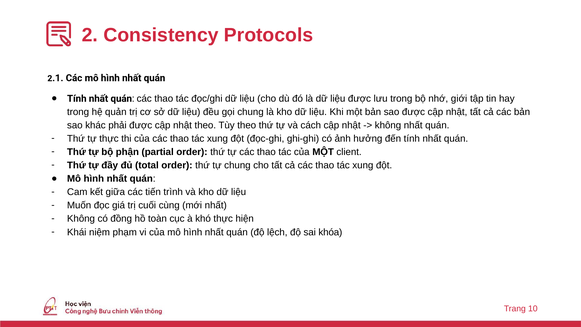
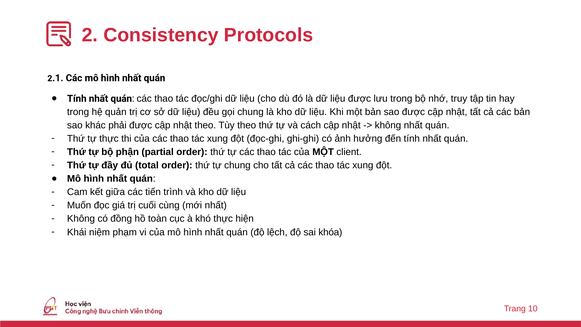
giới: giới -> truy
